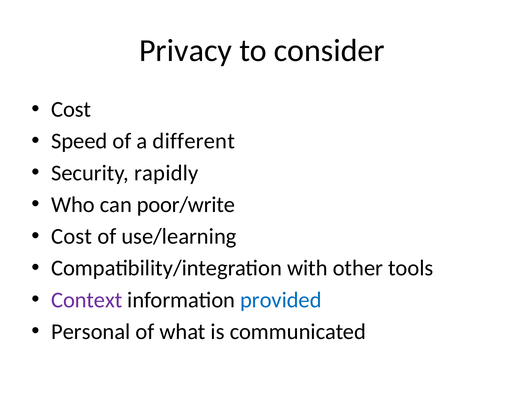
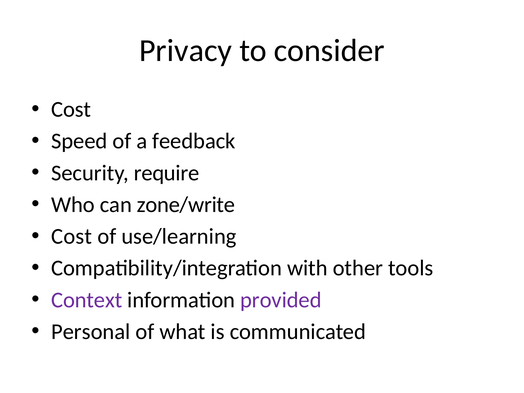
different: different -> feedback
rapidly: rapidly -> require
poor/write: poor/write -> zone/write
provided colour: blue -> purple
